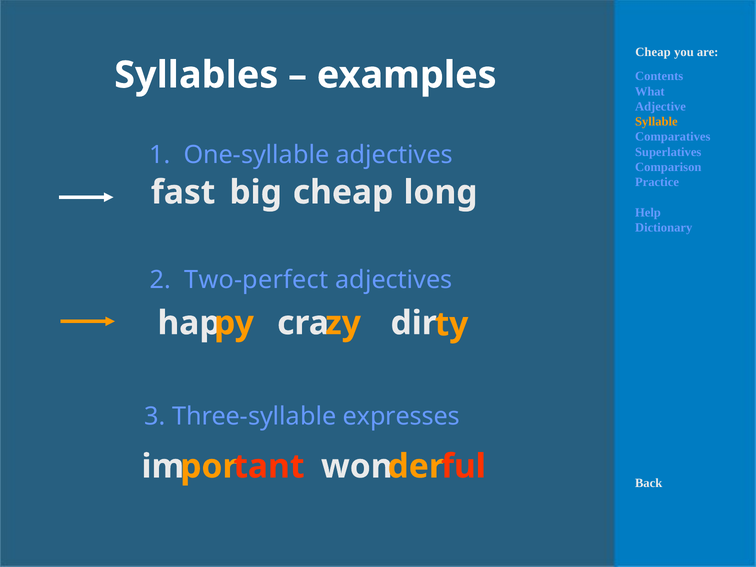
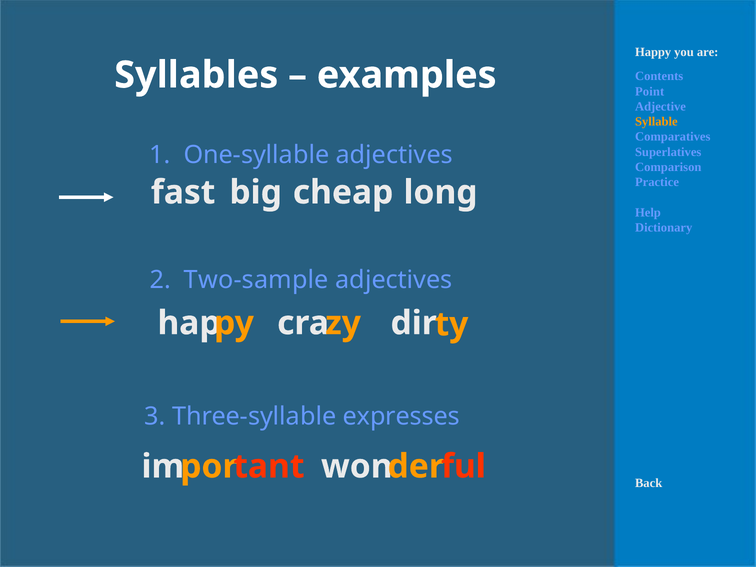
Cheap at (653, 52): Cheap -> Happy
What: What -> Point
Two-perfect: Two-perfect -> Two-sample
